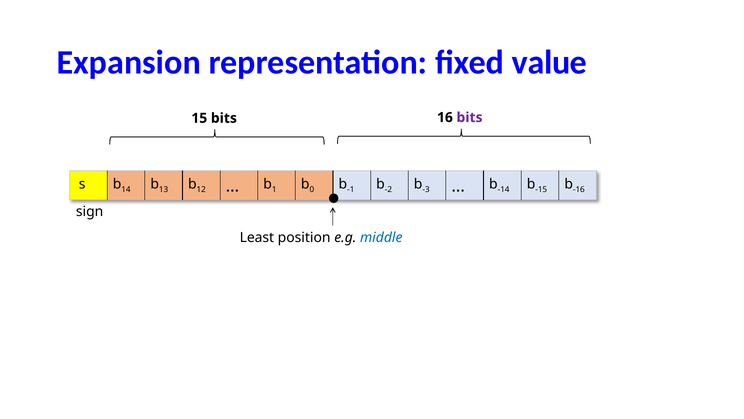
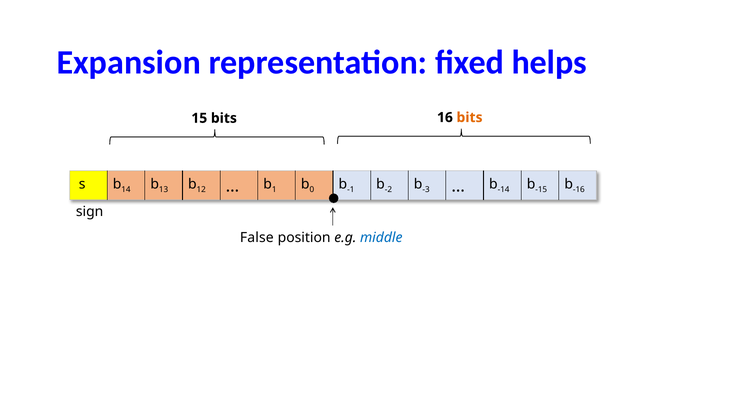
value: value -> helps
bits at (470, 117) colour: purple -> orange
Least: Least -> False
